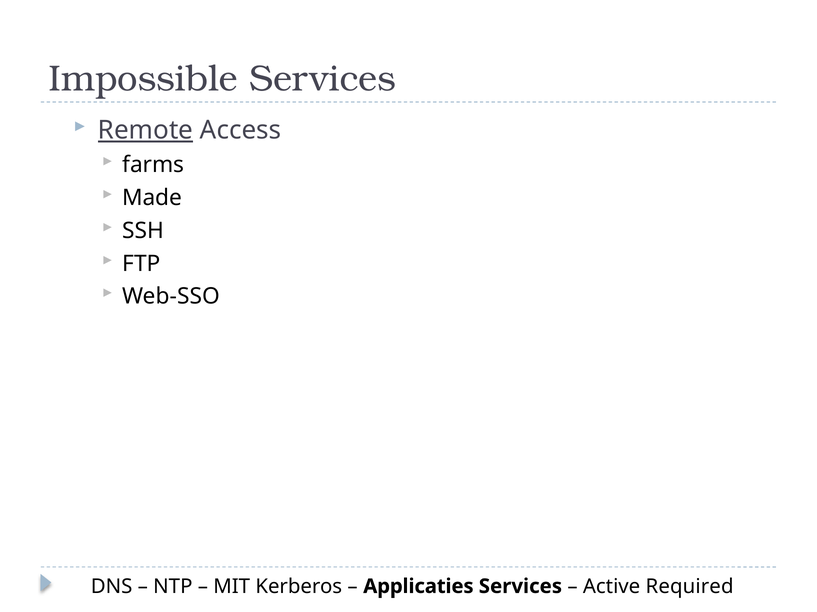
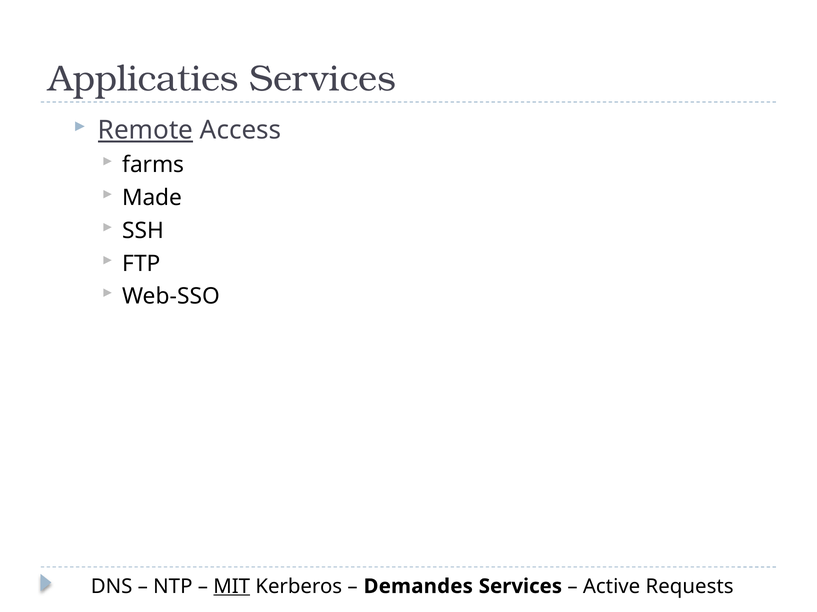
Impossible: Impossible -> Applicaties
MIT underline: none -> present
Applicaties: Applicaties -> Demandes
Required: Required -> Requests
